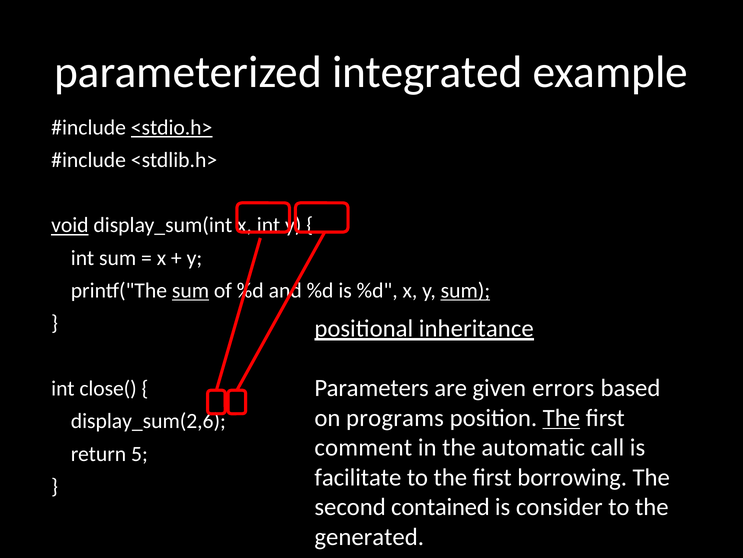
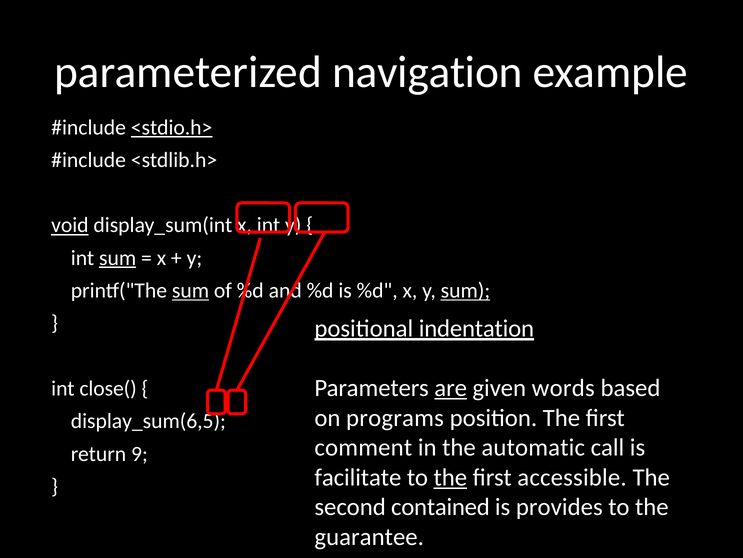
integrated: integrated -> navigation
sum at (118, 258) underline: none -> present
inheritance: inheritance -> indentation
are underline: none -> present
errors: errors -> words
The at (561, 417) underline: present -> none
display_sum(2,6: display_sum(2,6 -> display_sum(6,5
5: 5 -> 9
the at (450, 477) underline: none -> present
borrowing: borrowing -> accessible
consider: consider -> provides
generated: generated -> guarantee
